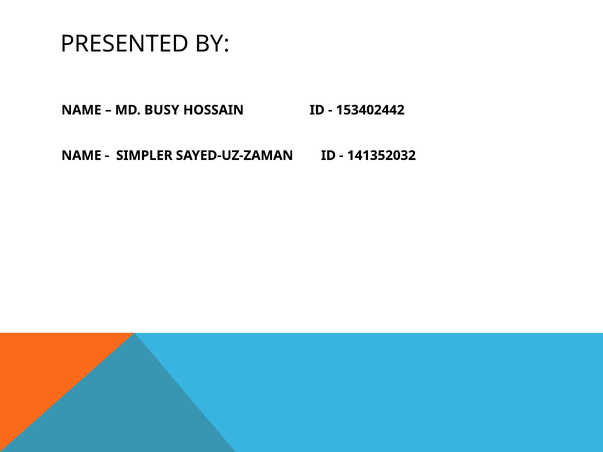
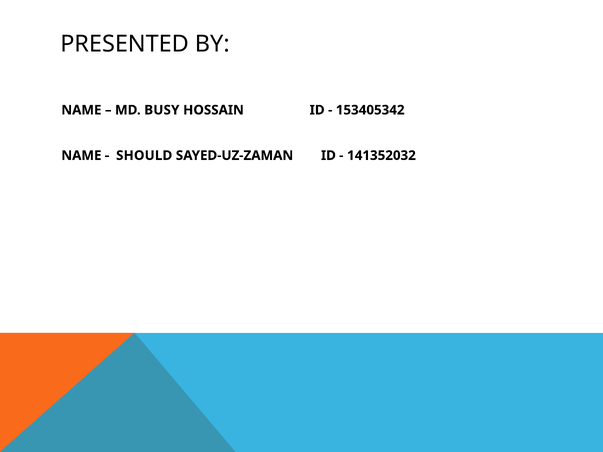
153402442: 153402442 -> 153405342
SIMPLER: SIMPLER -> SHOULD
